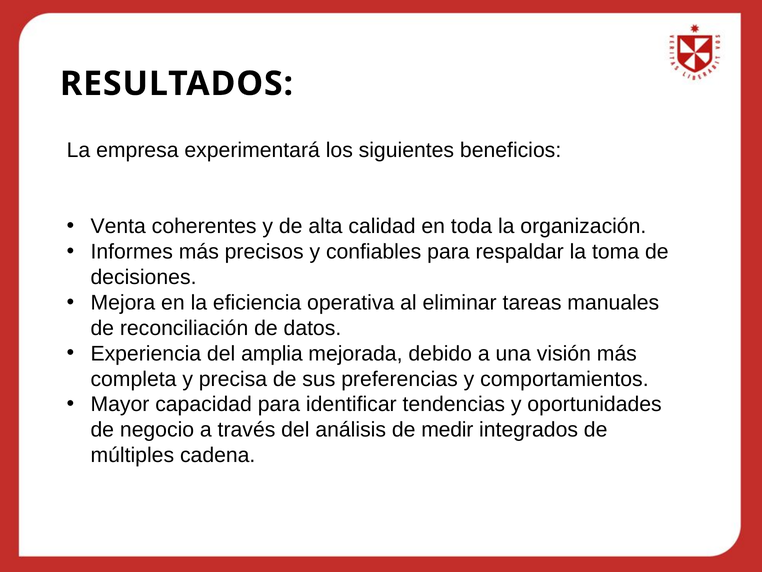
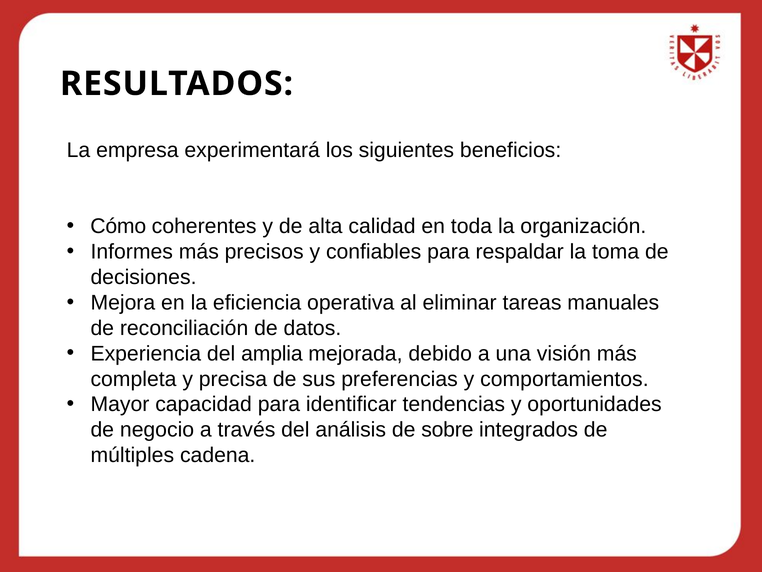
Venta: Venta -> Cómo
medir: medir -> sobre
